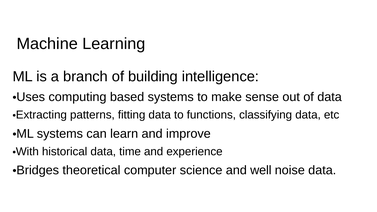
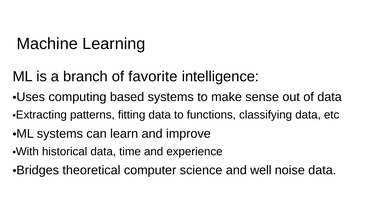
building: building -> favorite
